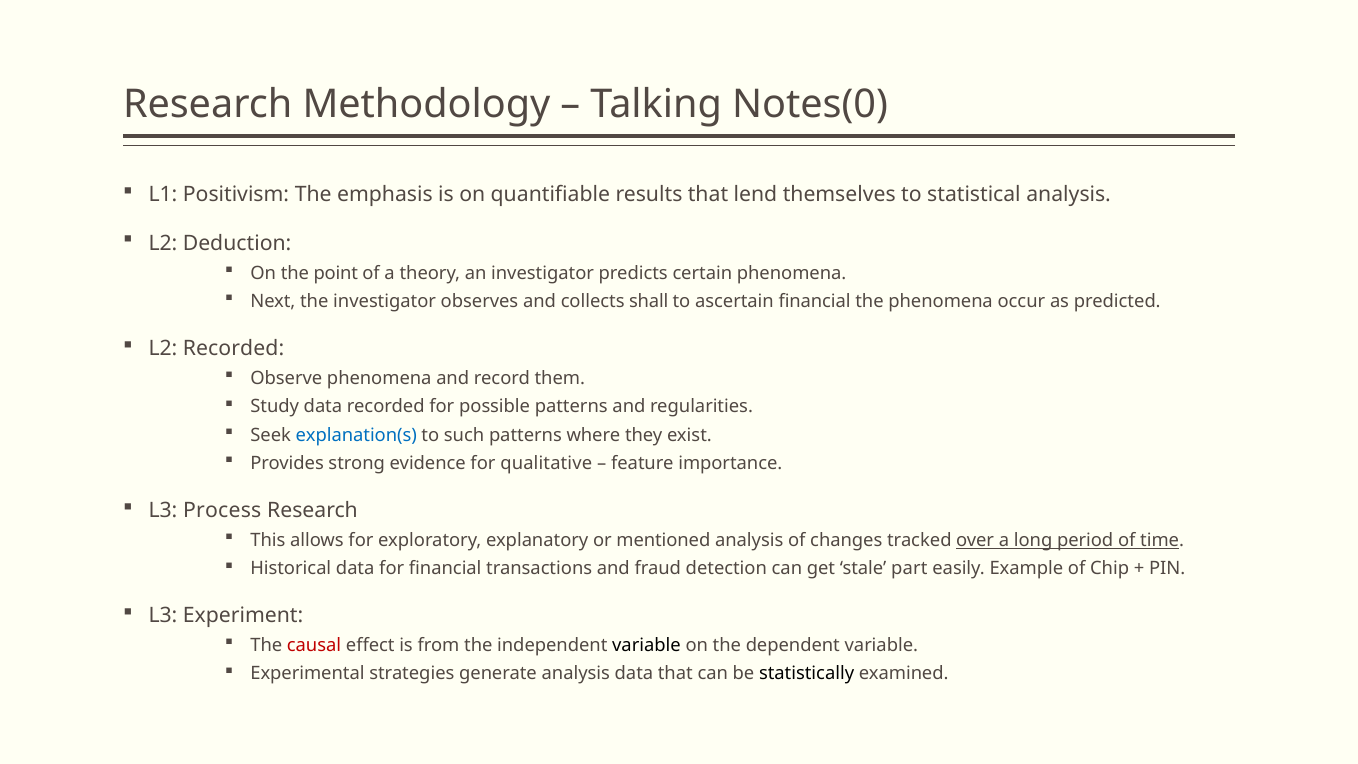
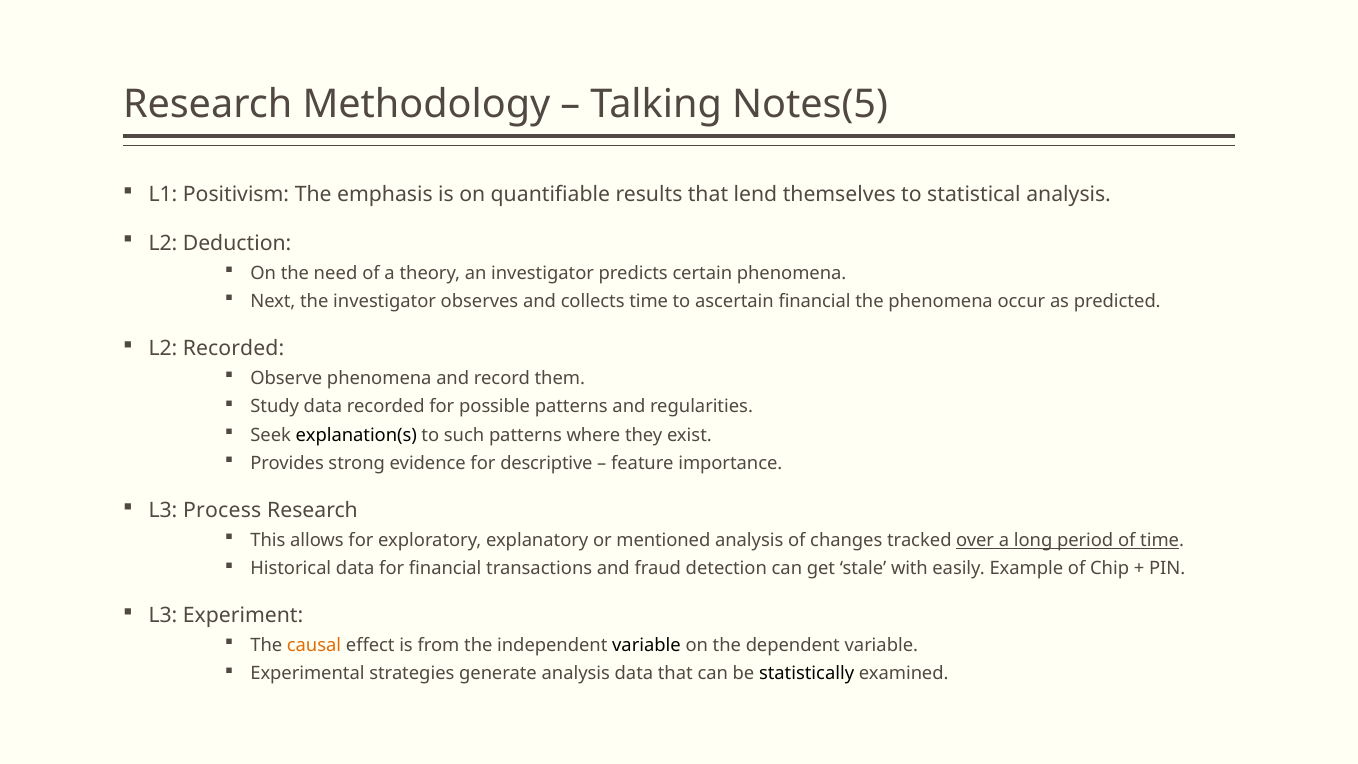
Notes(0: Notes(0 -> Notes(5
point: point -> need
collects shall: shall -> time
explanation(s colour: blue -> black
qualitative: qualitative -> descriptive
part: part -> with
causal colour: red -> orange
